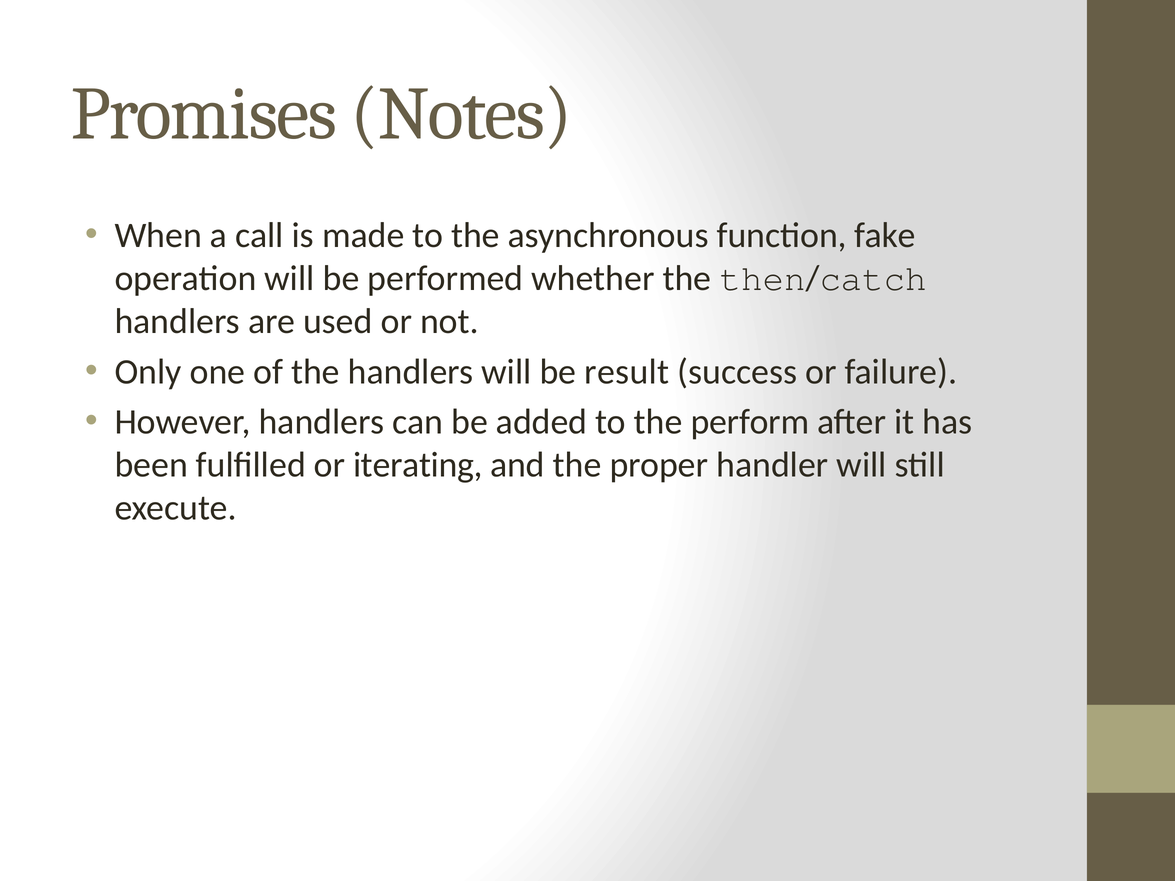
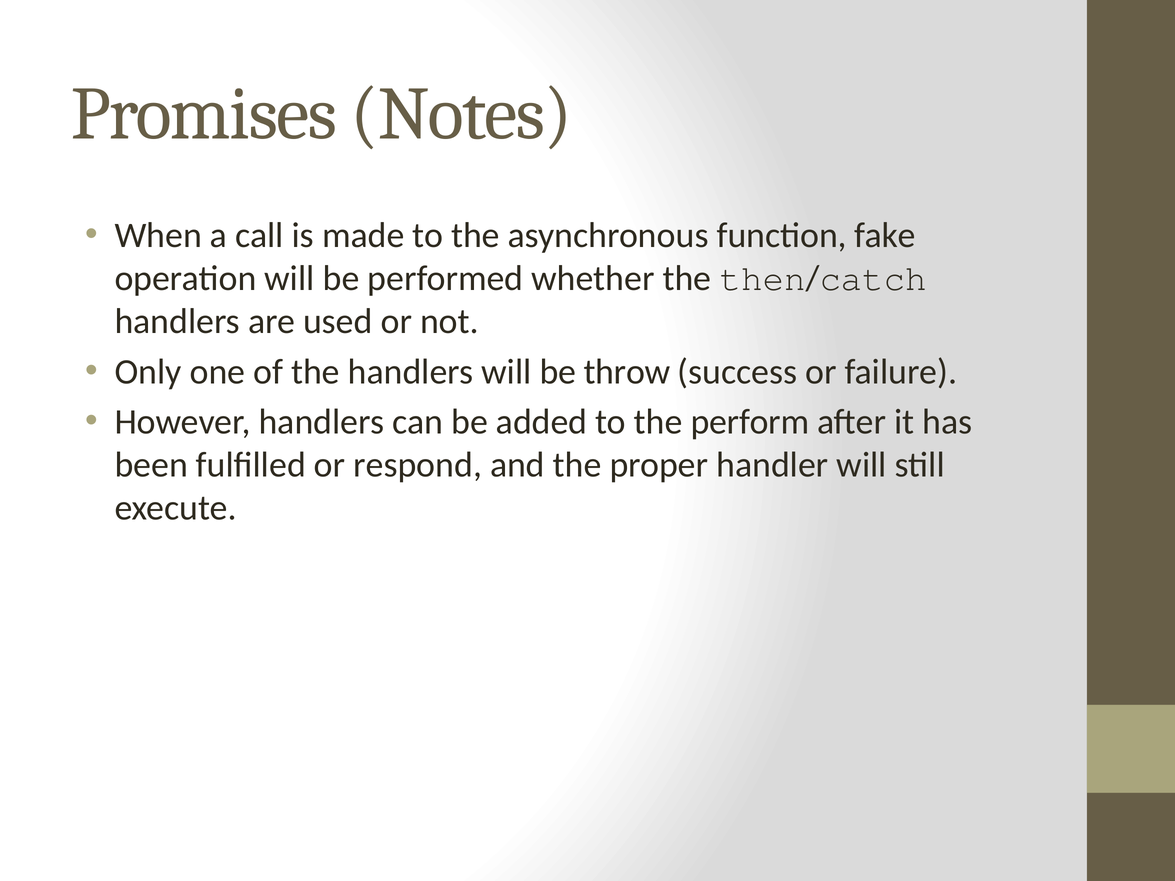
result: result -> throw
iterating: iterating -> respond
